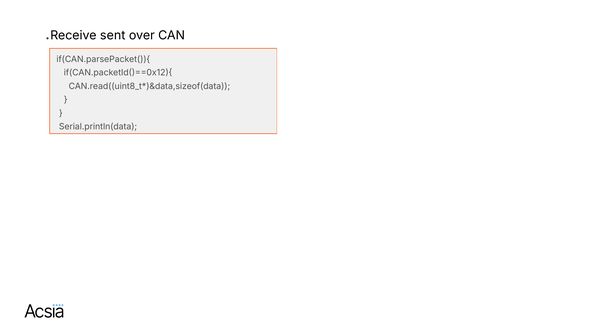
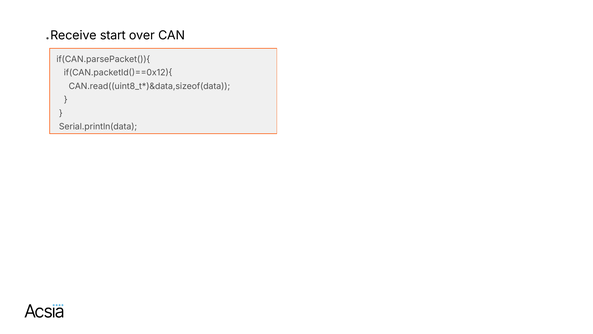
sent: sent -> start
